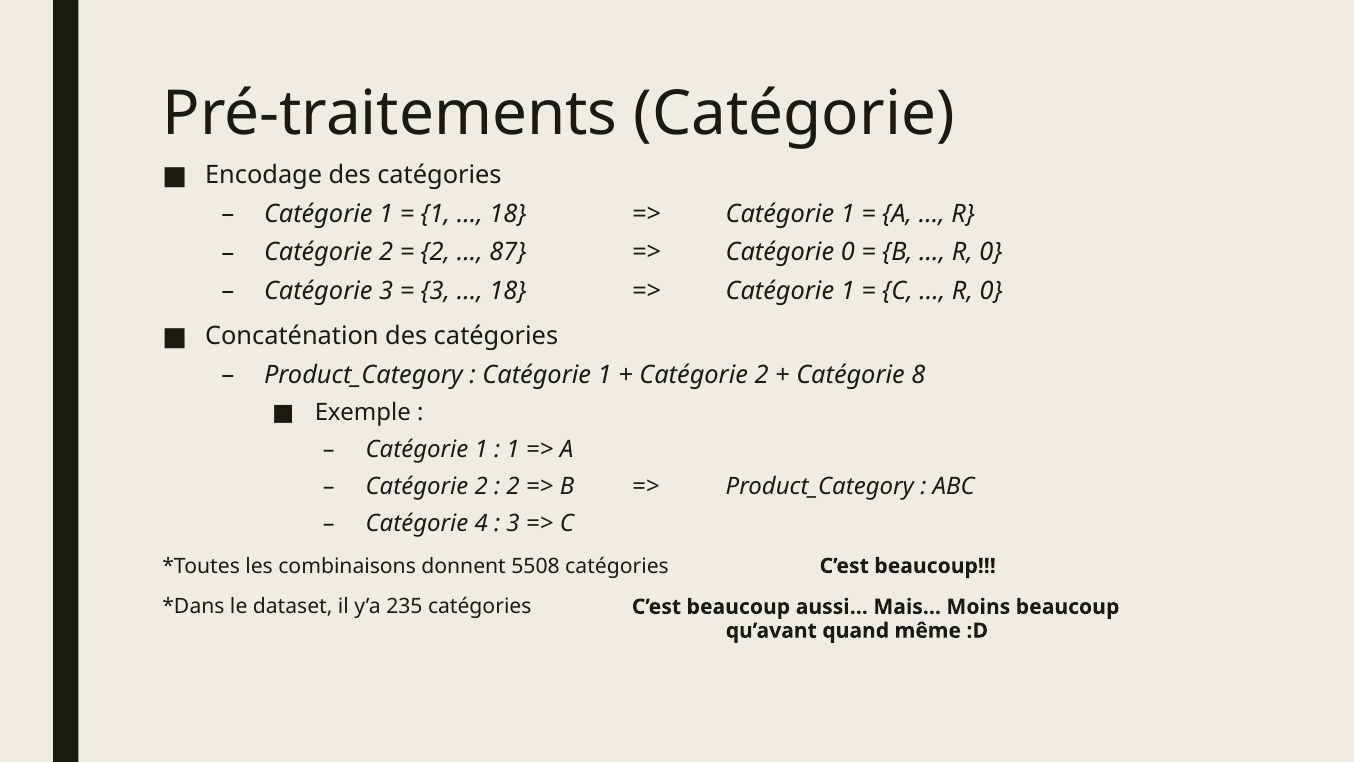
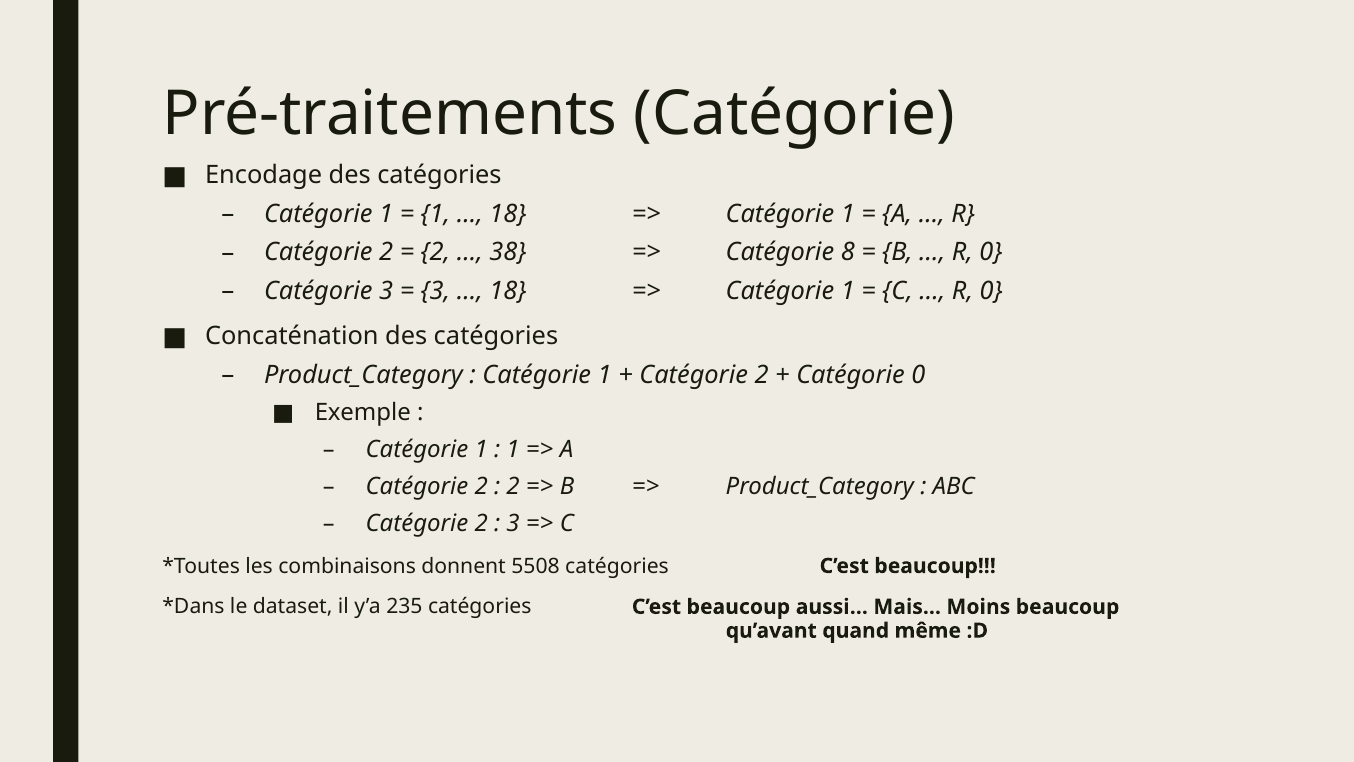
87: 87 -> 38
Catégorie 0: 0 -> 8
Catégorie 8: 8 -> 0
4 at (481, 523): 4 -> 2
